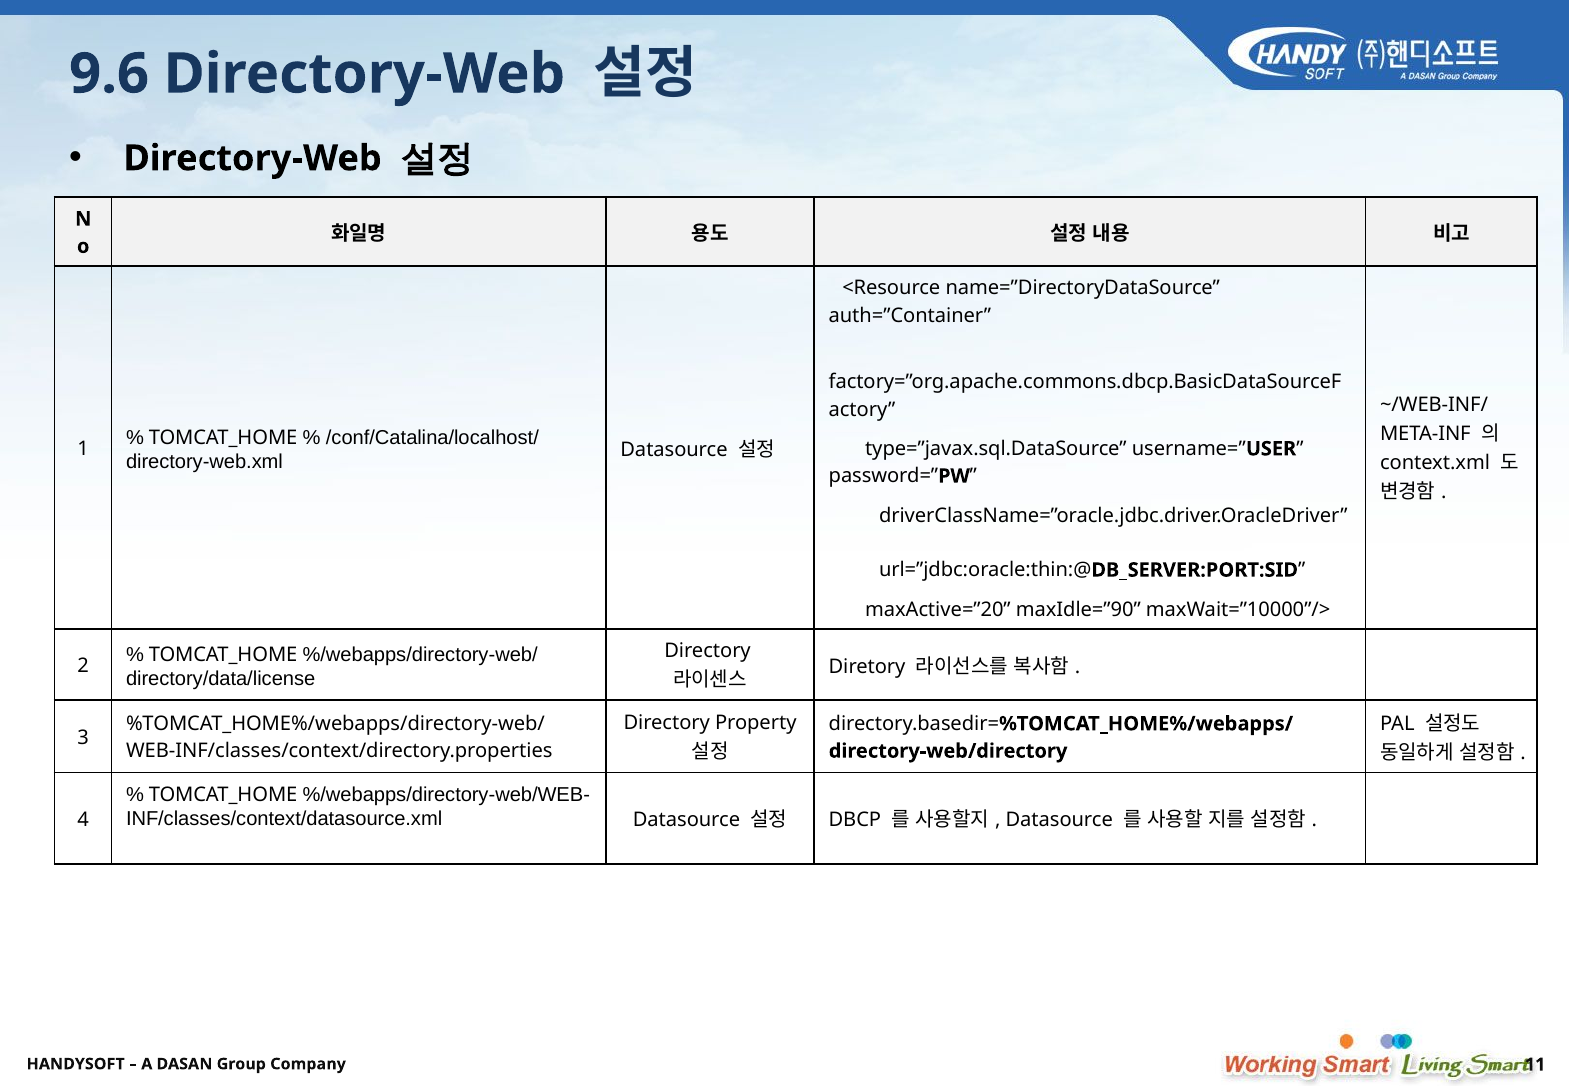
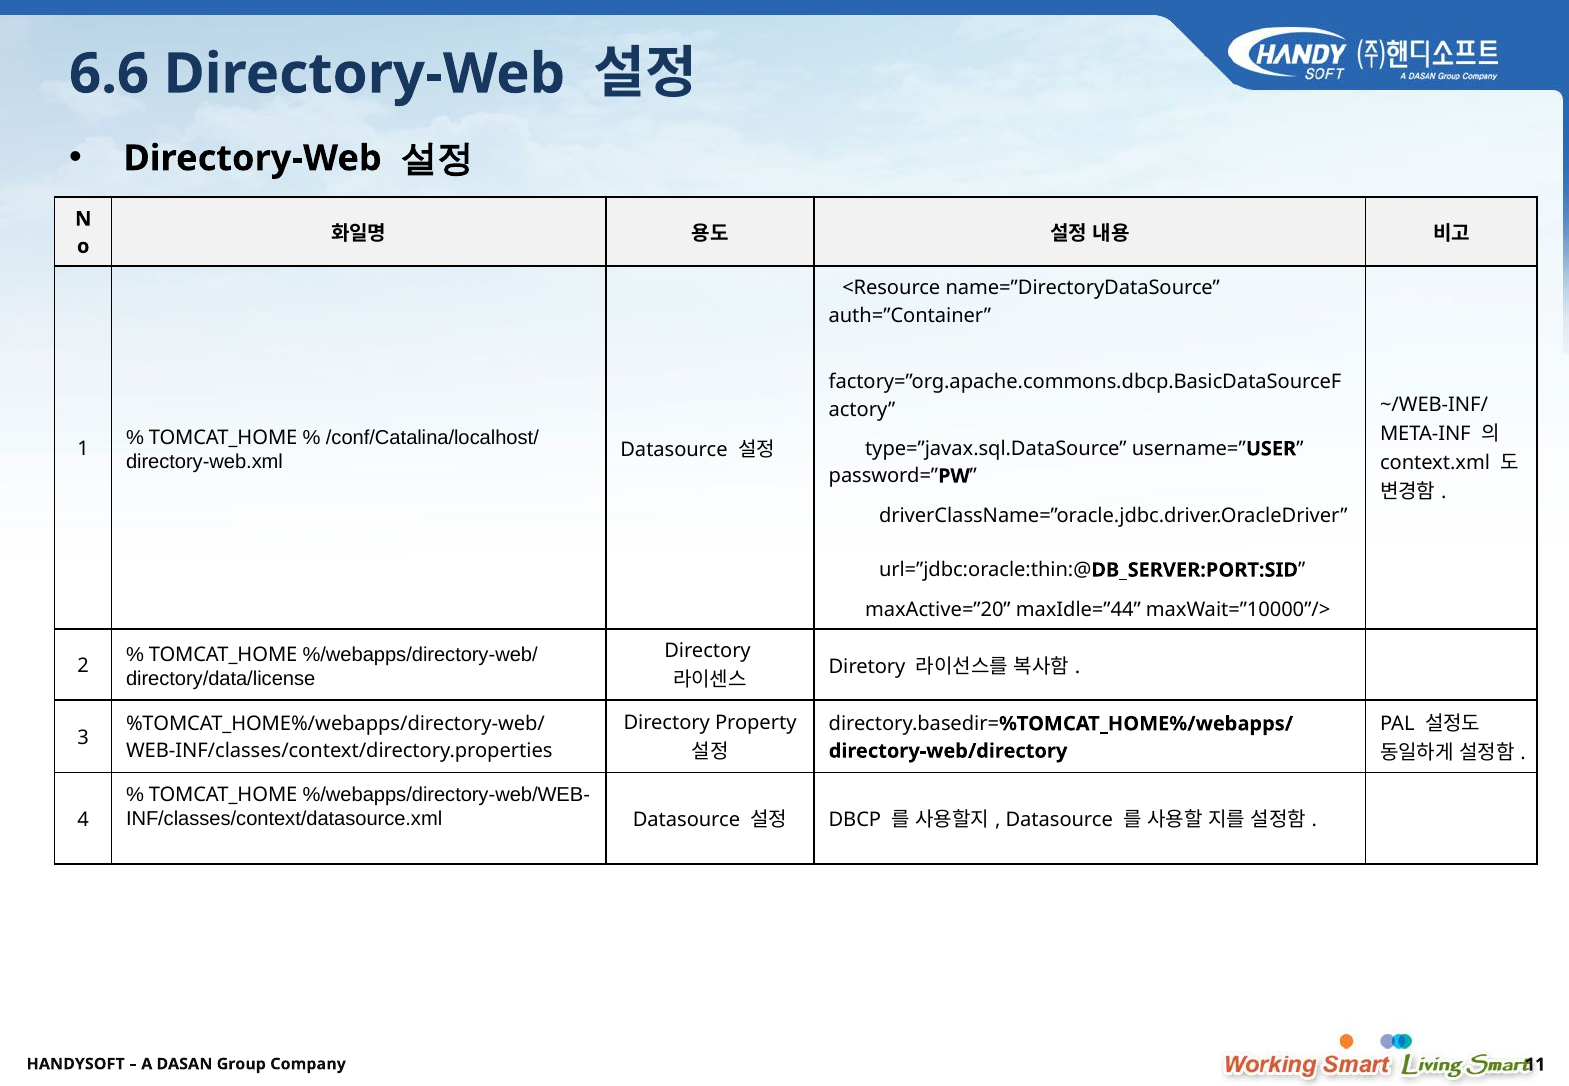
9.6: 9.6 -> 6.6
maxIdle=”90: maxIdle=”90 -> maxIdle=”44
